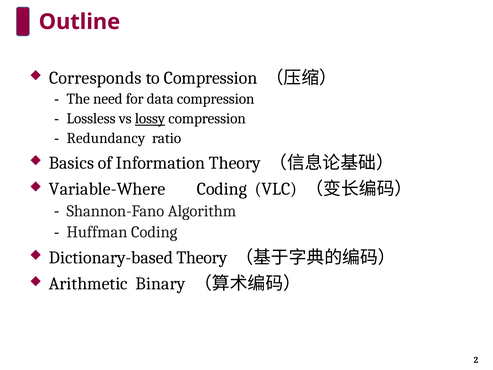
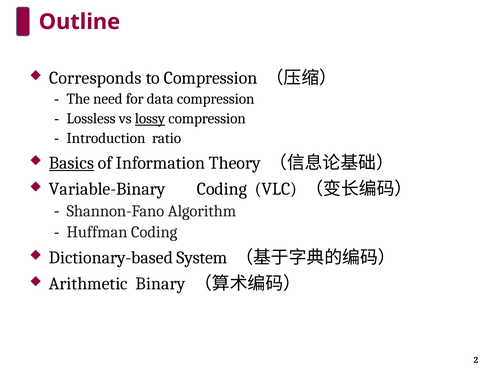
Redundancy: Redundancy -> Introduction
Basics underline: none -> present
Variable-Where: Variable-Where -> Variable-Binary
Dictionary-based Theory: Theory -> System
